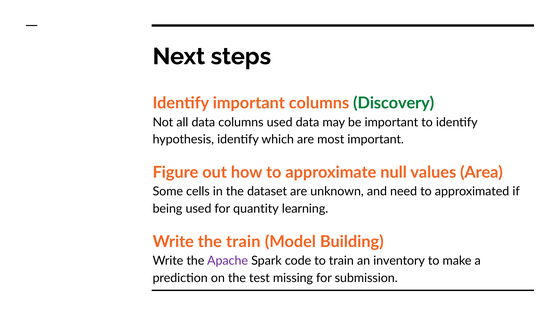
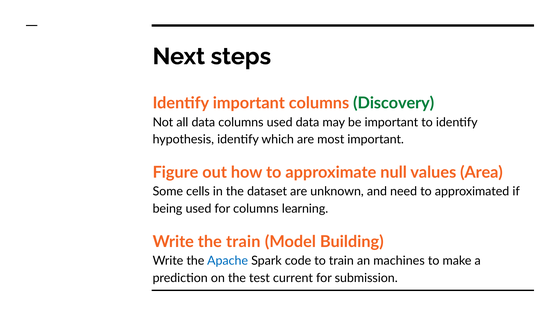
for quantity: quantity -> columns
Apache colour: purple -> blue
inventory: inventory -> machines
missing: missing -> current
